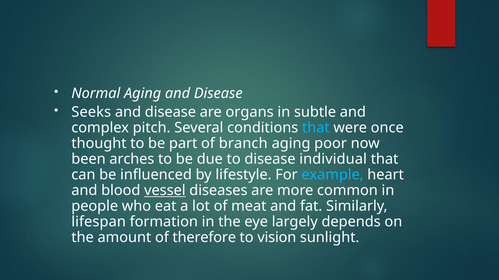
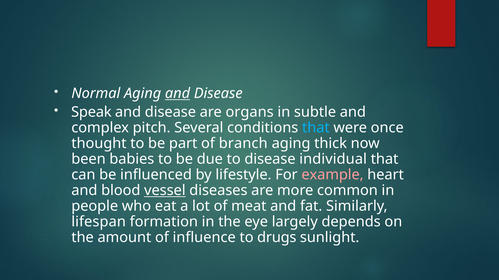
and at (178, 94) underline: none -> present
Seeks: Seeks -> Speak
poor: poor -> thick
arches: arches -> babies
example colour: light blue -> pink
therefore: therefore -> influence
vision: vision -> drugs
